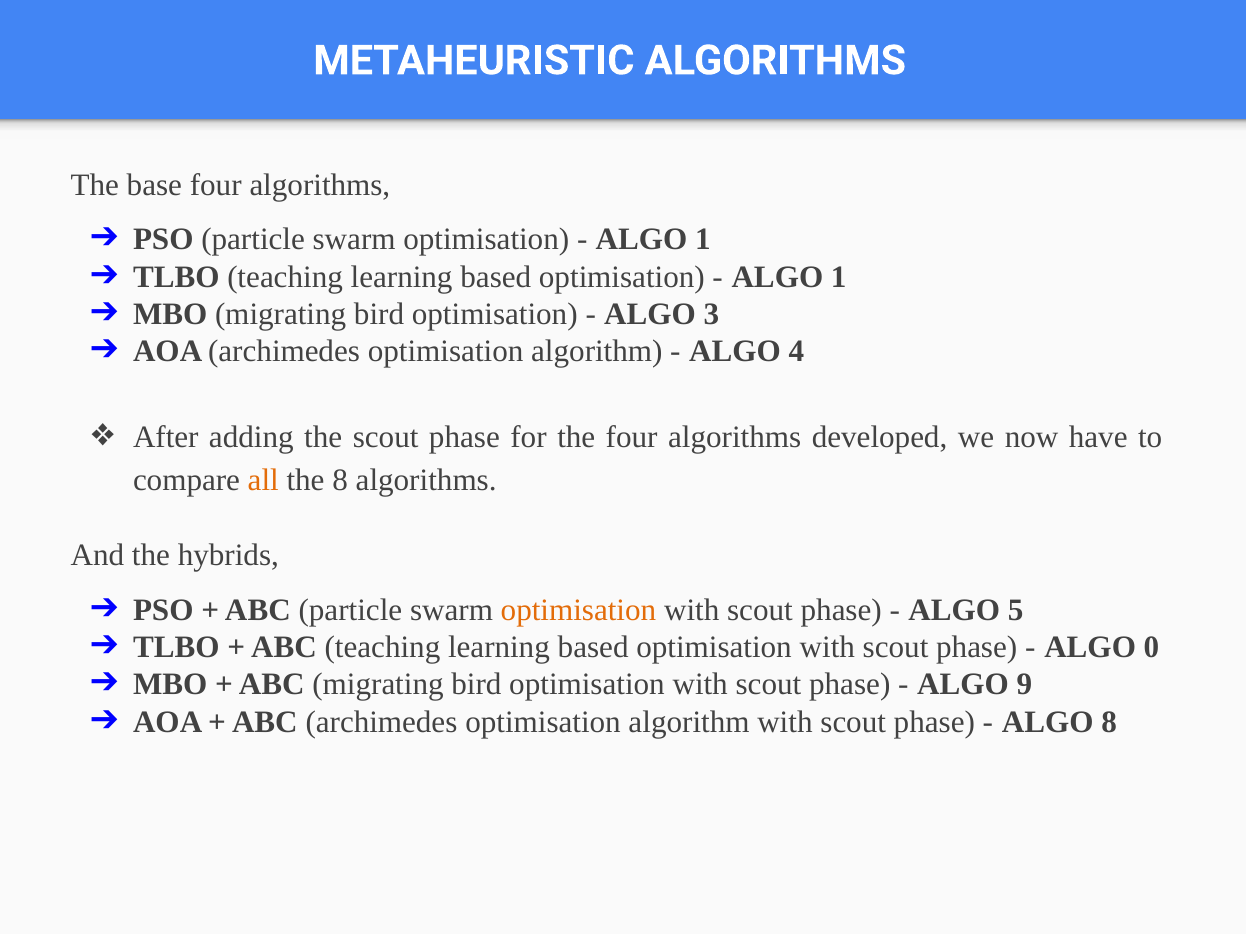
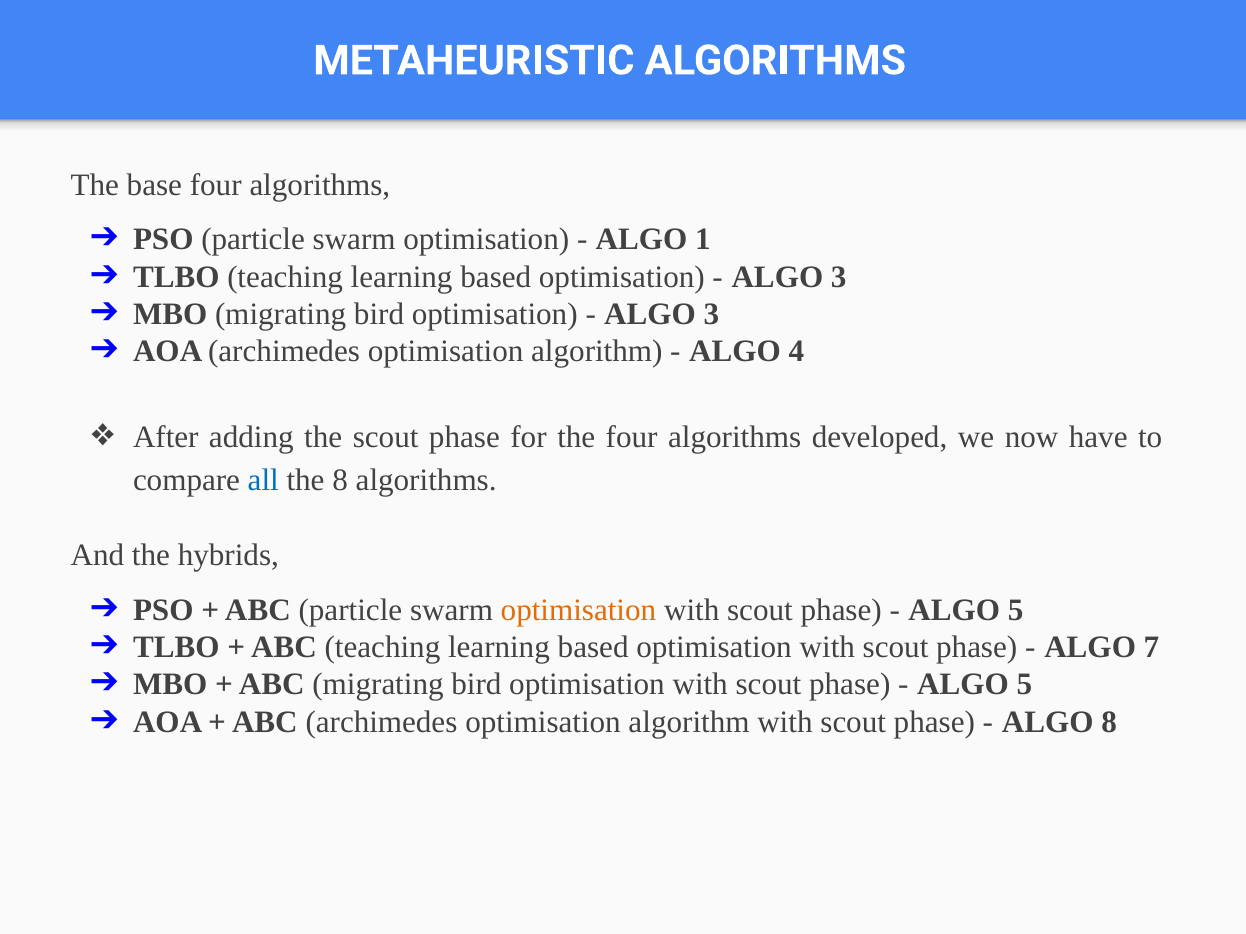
1 at (839, 277): 1 -> 3
all colour: orange -> blue
0: 0 -> 7
9 at (1024, 685): 9 -> 5
